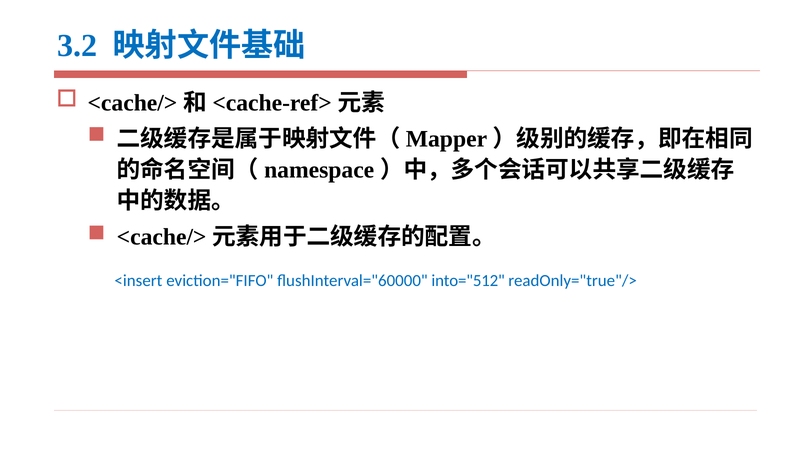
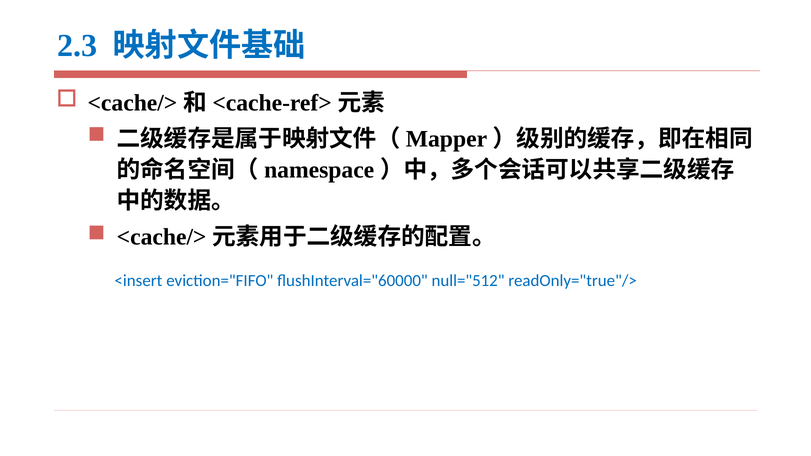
3.2: 3.2 -> 2.3
into="512: into="512 -> null="512
